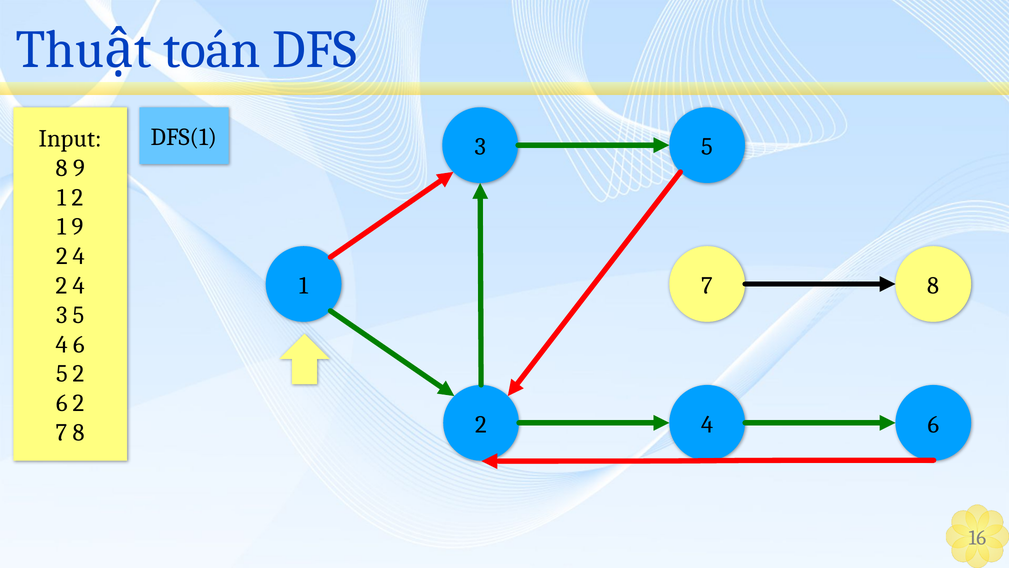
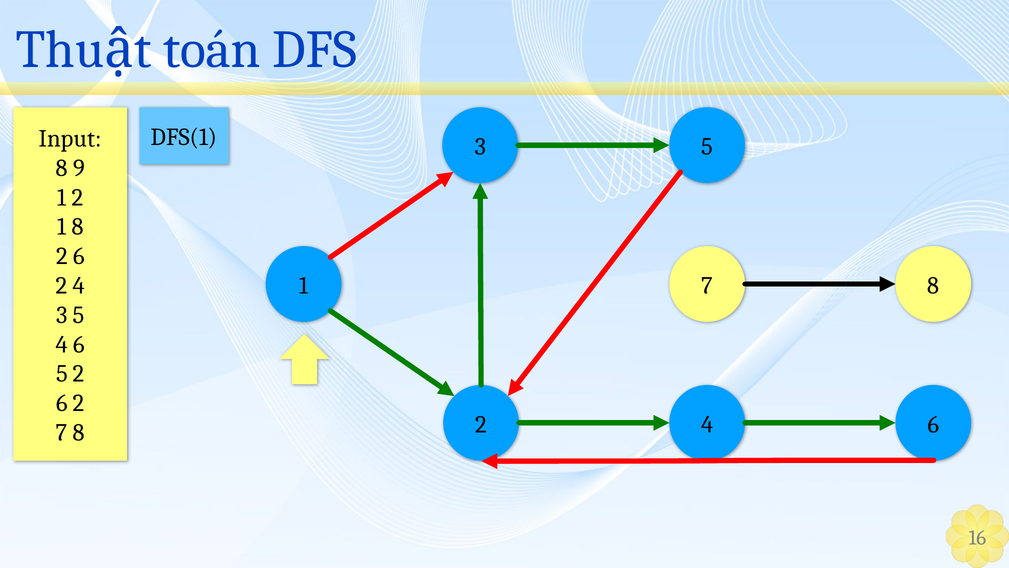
1 9: 9 -> 8
4 at (79, 256): 4 -> 6
